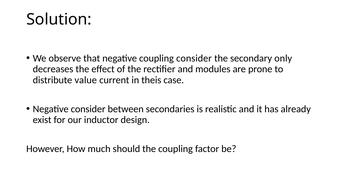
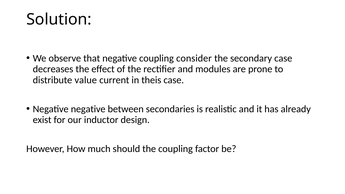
secondary only: only -> case
Negative consider: consider -> negative
